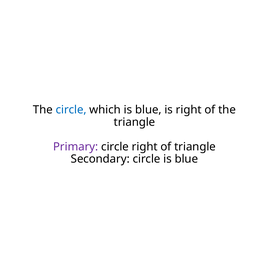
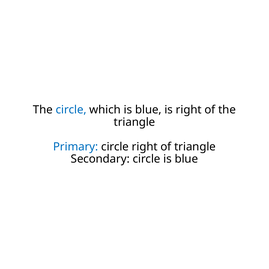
Primary colour: purple -> blue
